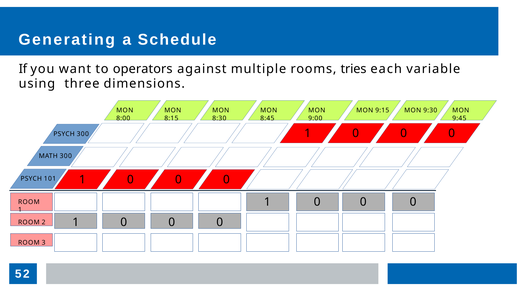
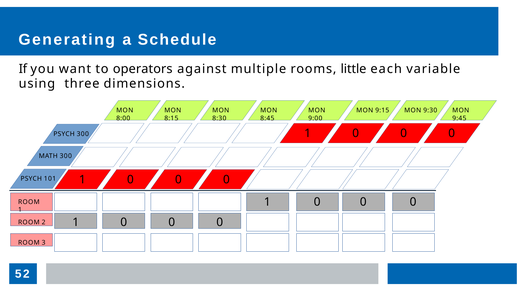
tries: tries -> little
